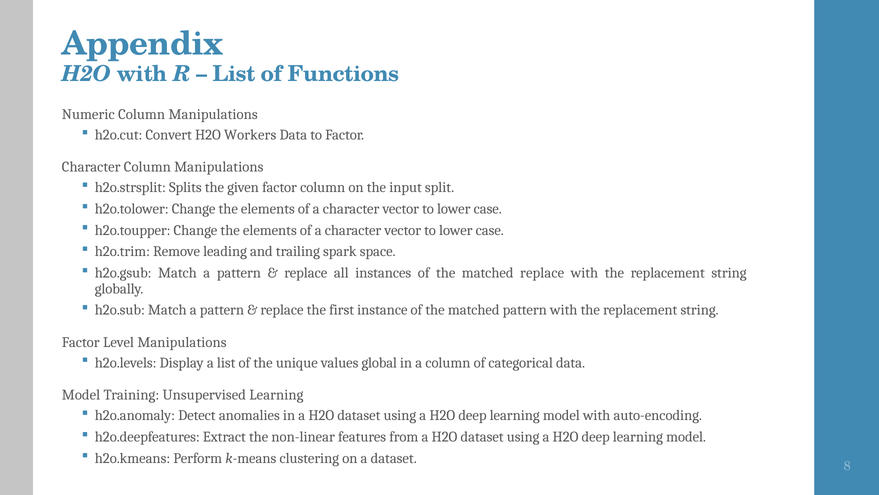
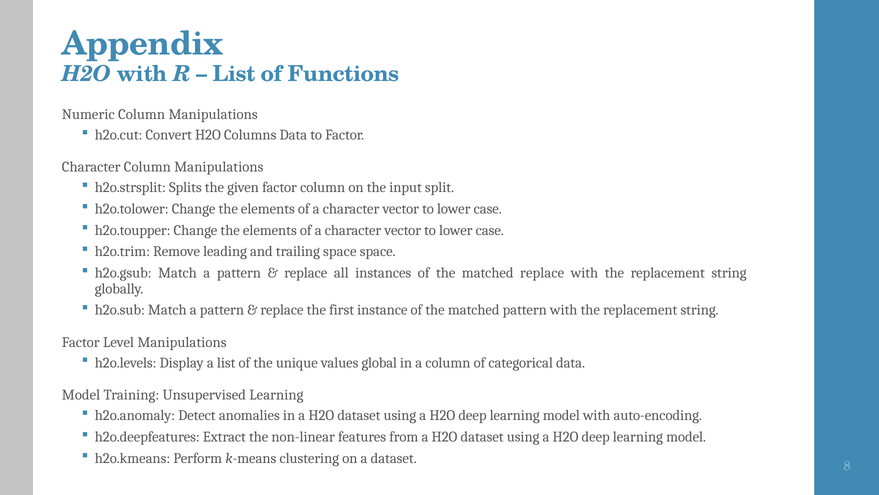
Workers: Workers -> Columns
trailing spark: spark -> space
